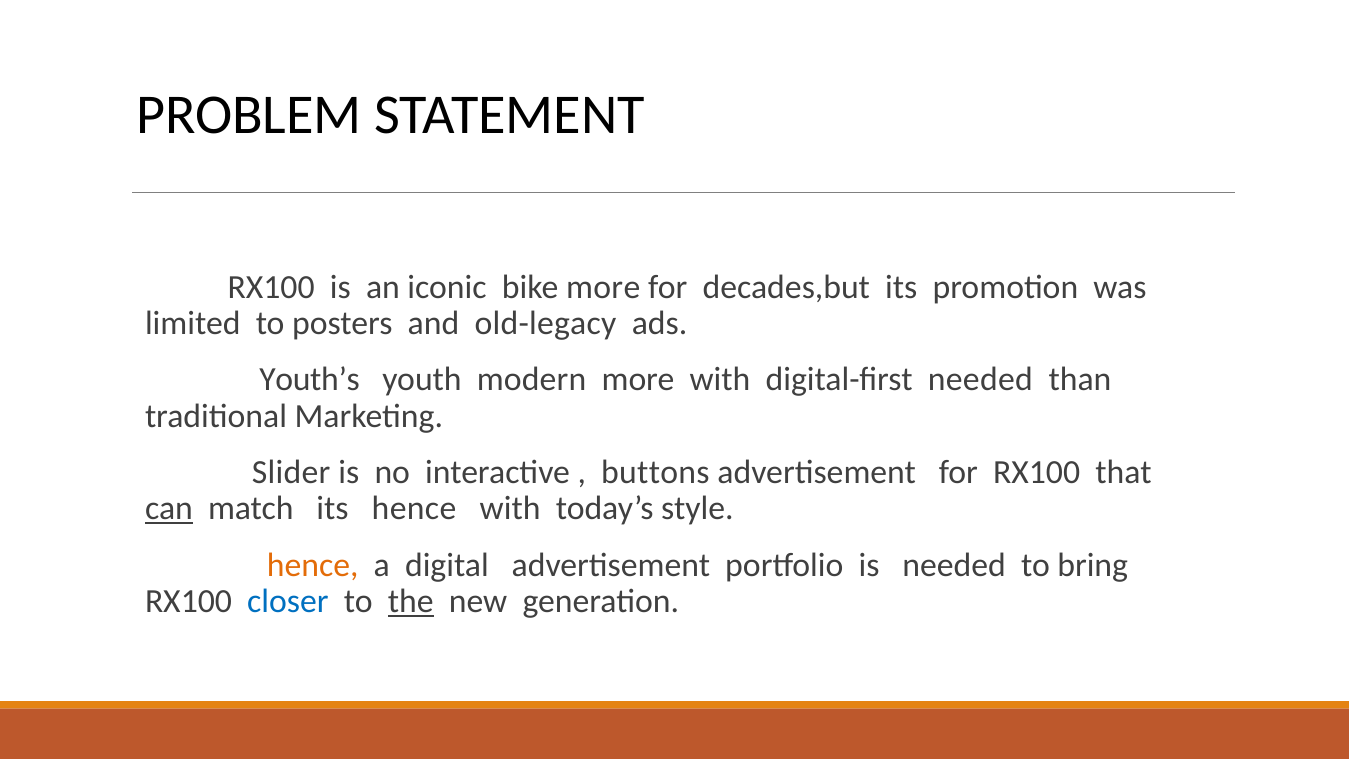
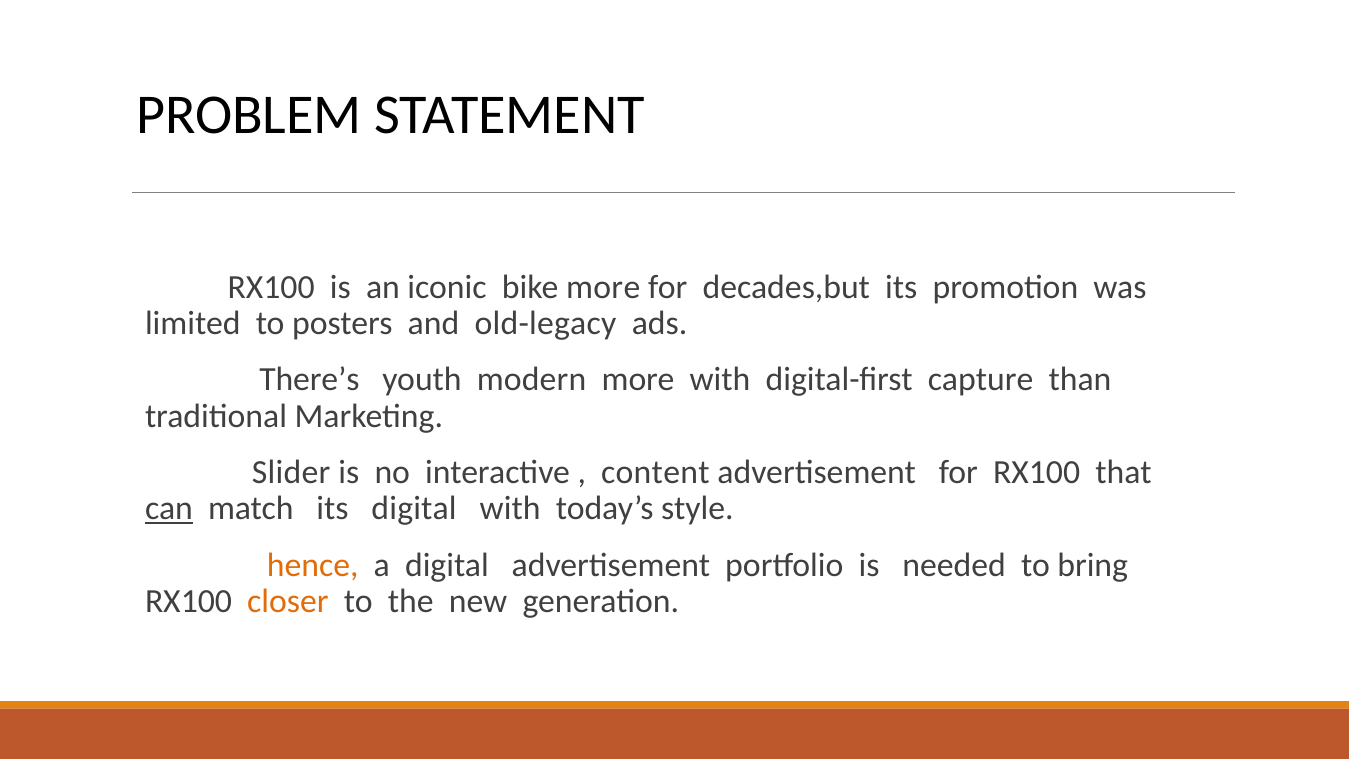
Youth’s: Youth’s -> There’s
digital-first needed: needed -> capture
buttons: buttons -> content
its hence: hence -> digital
closer colour: blue -> orange
the underline: present -> none
